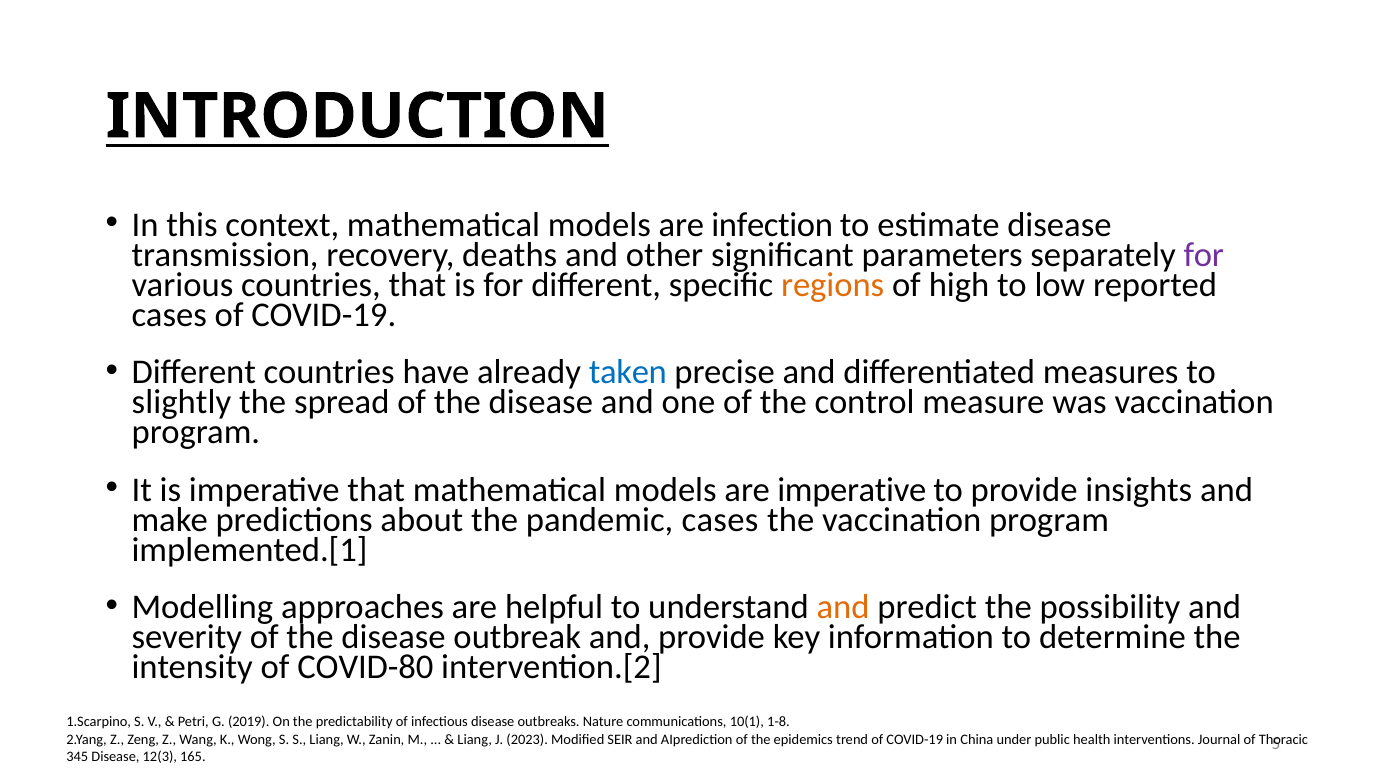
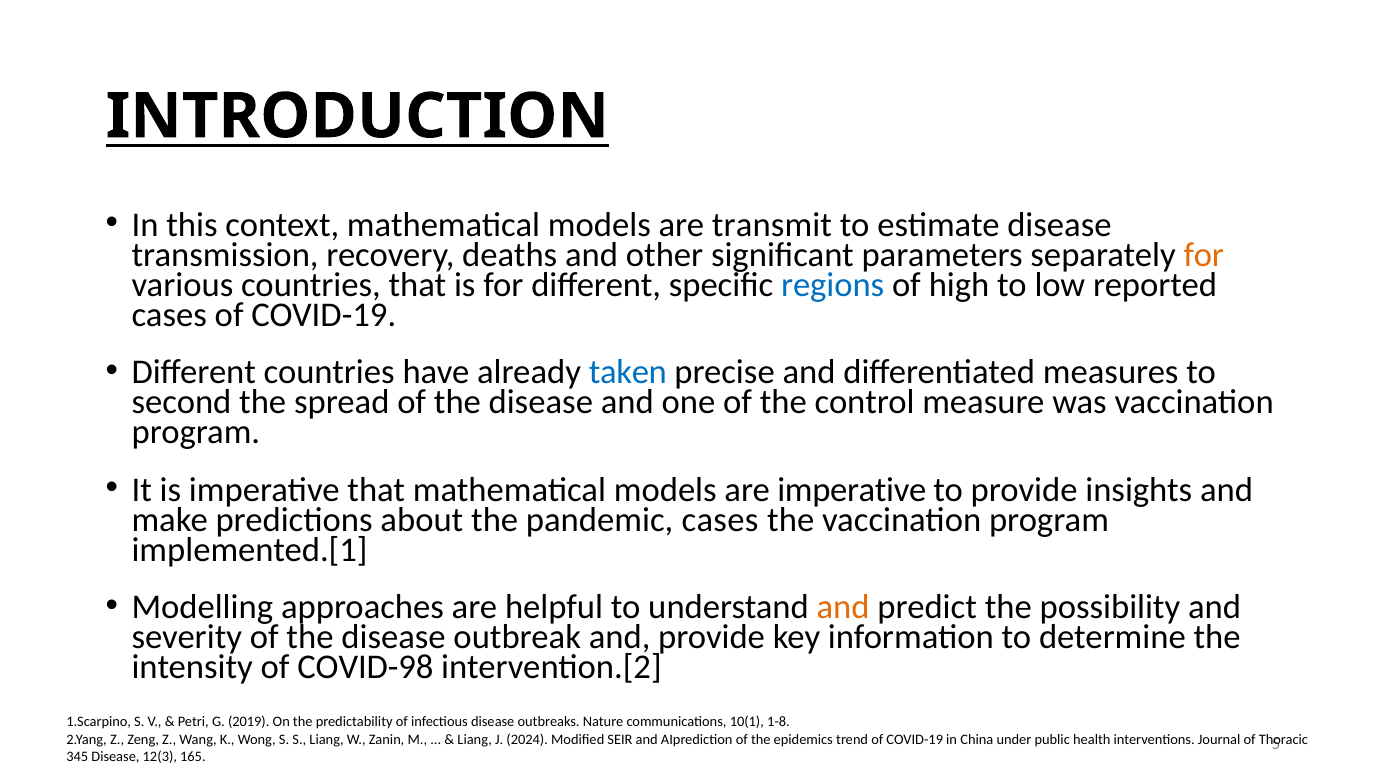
infection: infection -> transmit
for at (1204, 255) colour: purple -> orange
regions colour: orange -> blue
slightly: slightly -> second
COVID-80: COVID-80 -> COVID-98
2023: 2023 -> 2024
